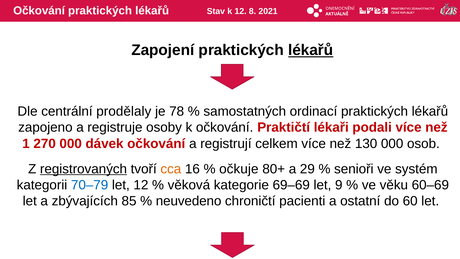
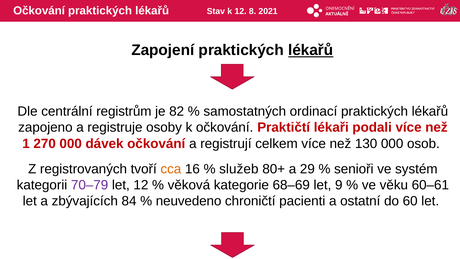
prodělaly: prodělaly -> registrům
78: 78 -> 82
registrovaných underline: present -> none
očkuje: očkuje -> služeb
70–79 colour: blue -> purple
69–69: 69–69 -> 68–69
60–69: 60–69 -> 60–61
85: 85 -> 84
